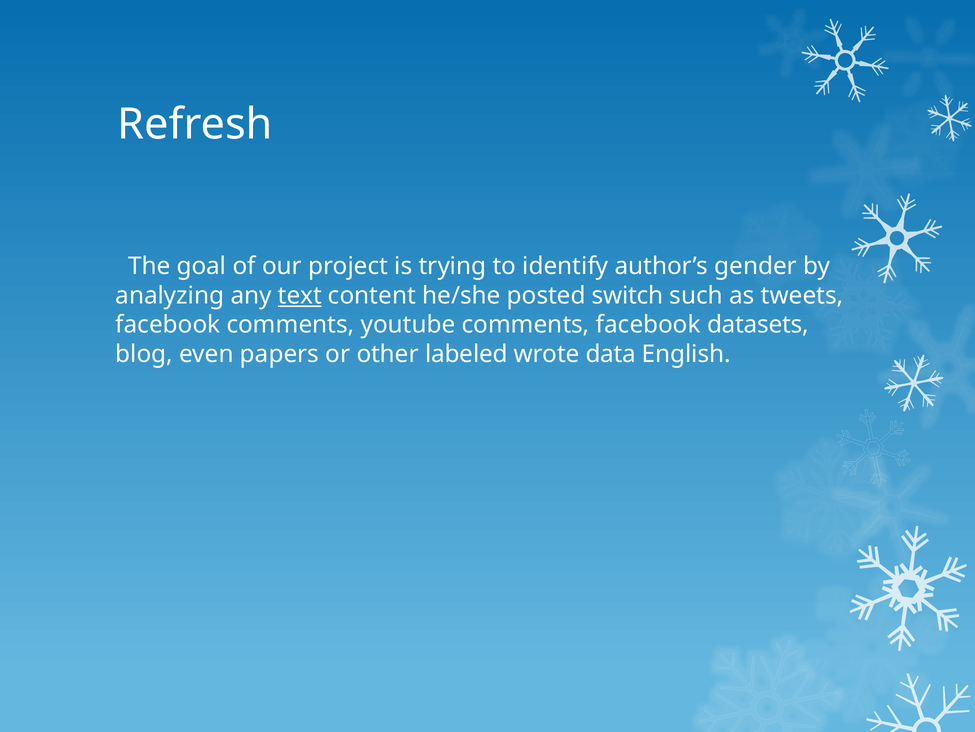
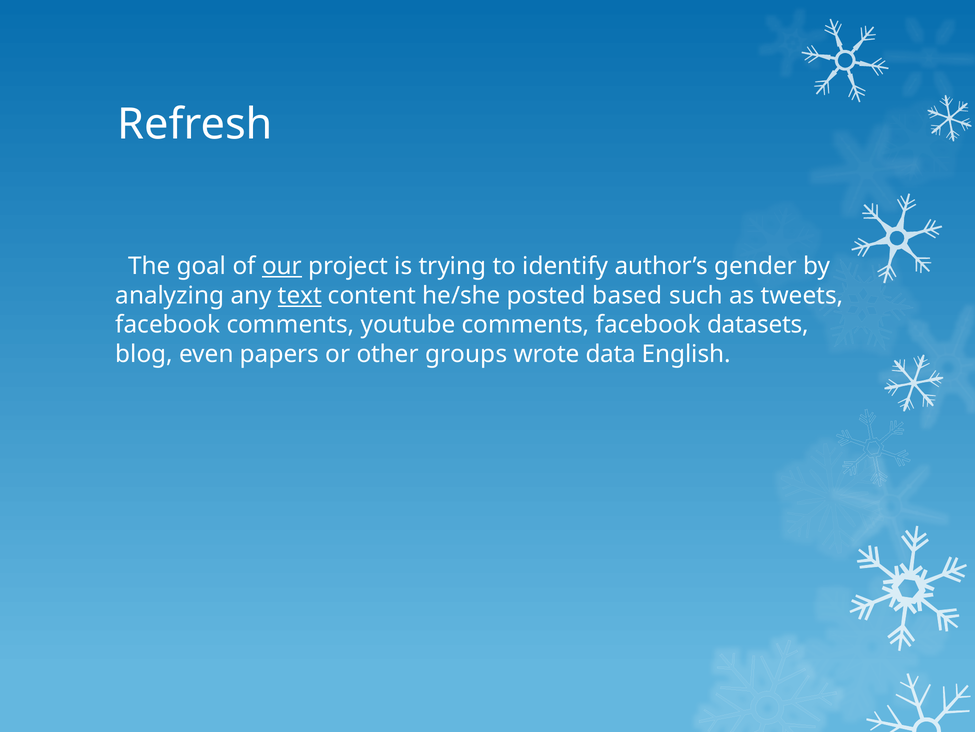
our underline: none -> present
switch: switch -> based
labeled: labeled -> groups
